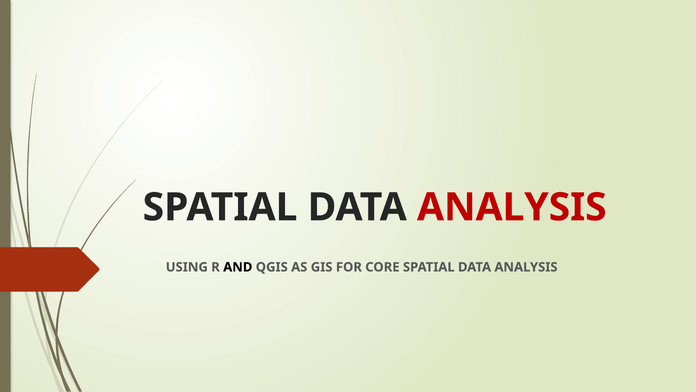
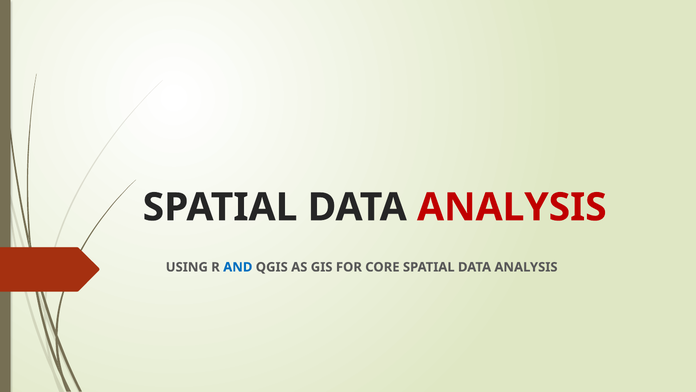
AND colour: black -> blue
